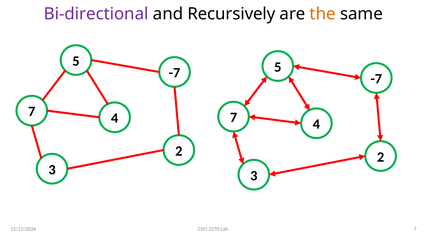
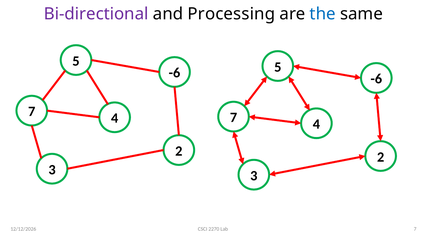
Recursively: Recursively -> Processing
the colour: orange -> blue
-7 at (174, 73): -7 -> -6
-7 at (376, 79): -7 -> -6
